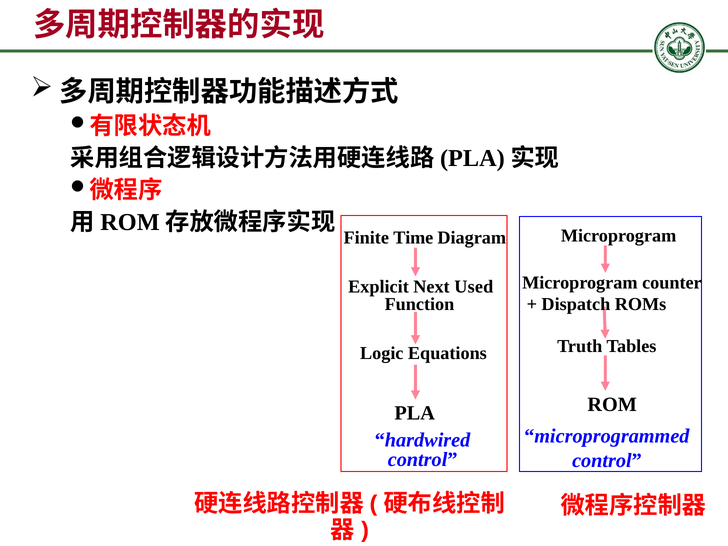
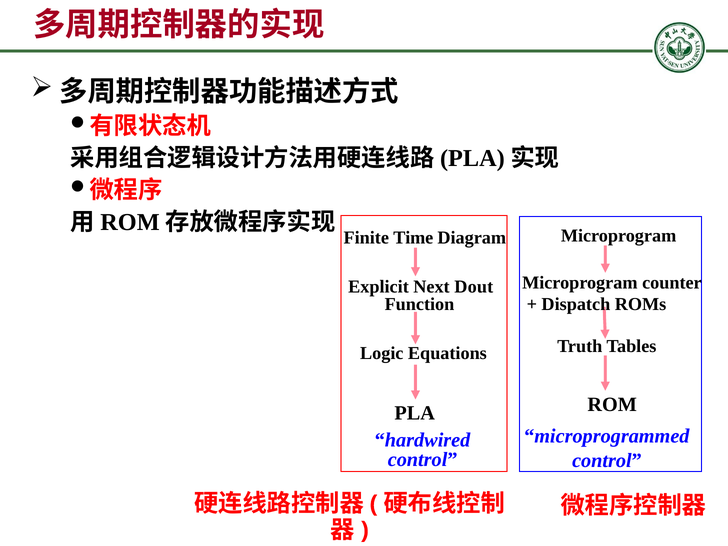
Used: Used -> Dout
